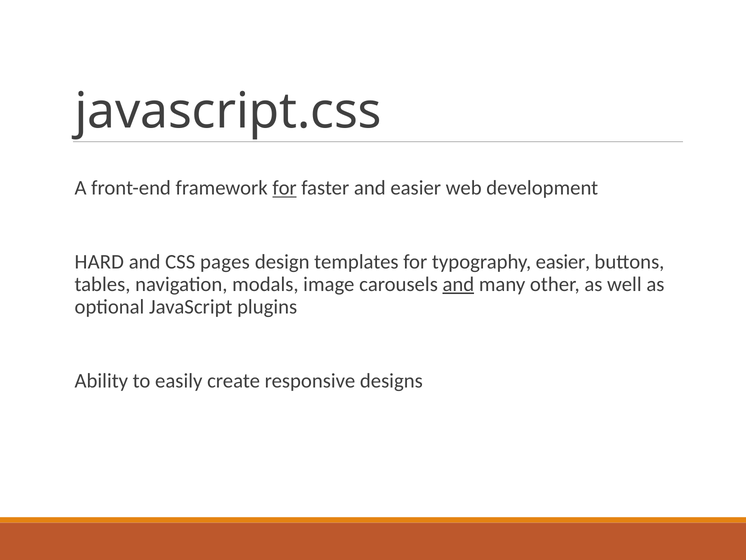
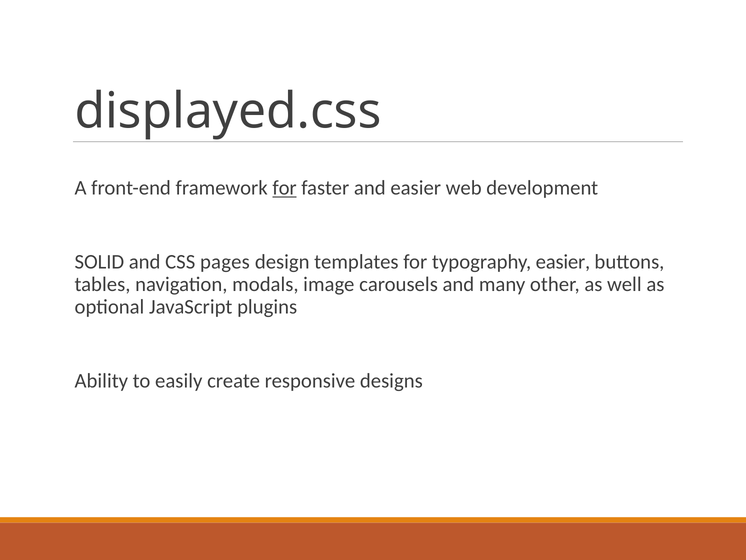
javascript.css: javascript.css -> displayed.css
HARD: HARD -> SOLID
and at (458, 284) underline: present -> none
